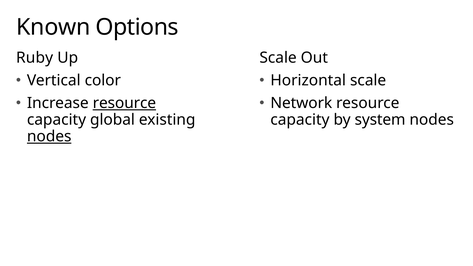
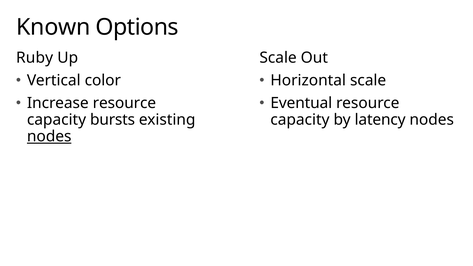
resource at (124, 103) underline: present -> none
Network: Network -> Eventual
global: global -> bursts
system: system -> latency
